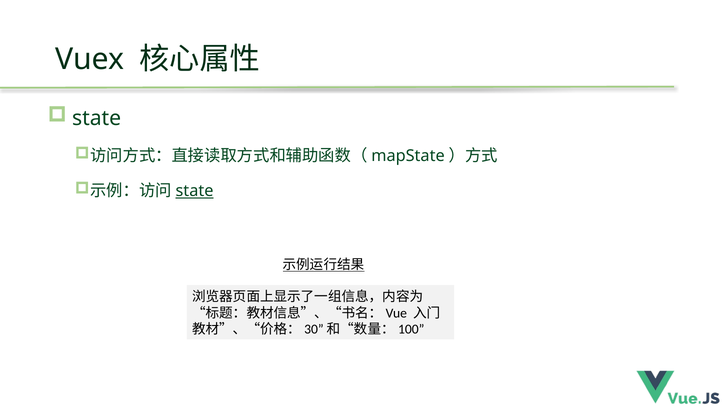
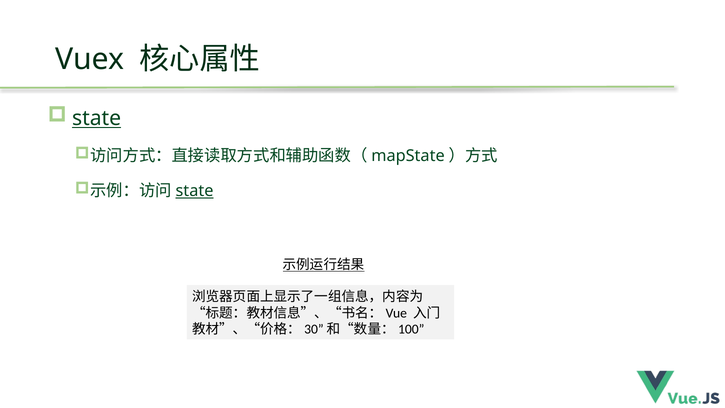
state at (97, 118) underline: none -> present
